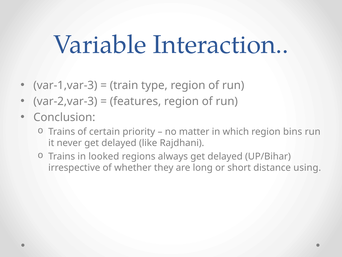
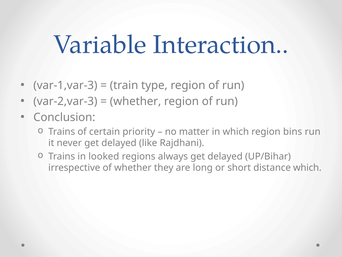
features at (135, 101): features -> whether
distance using: using -> which
